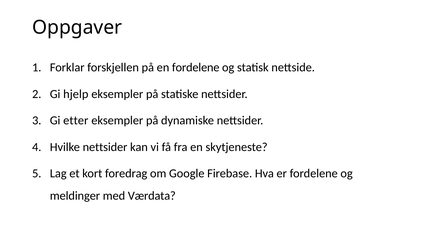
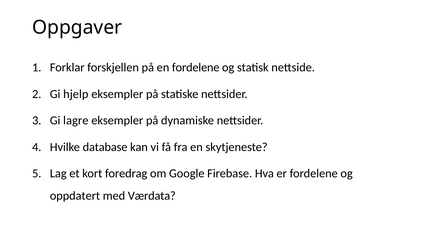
etter: etter -> lagre
Hvilke nettsider: nettsider -> database
meldinger: meldinger -> oppdatert
